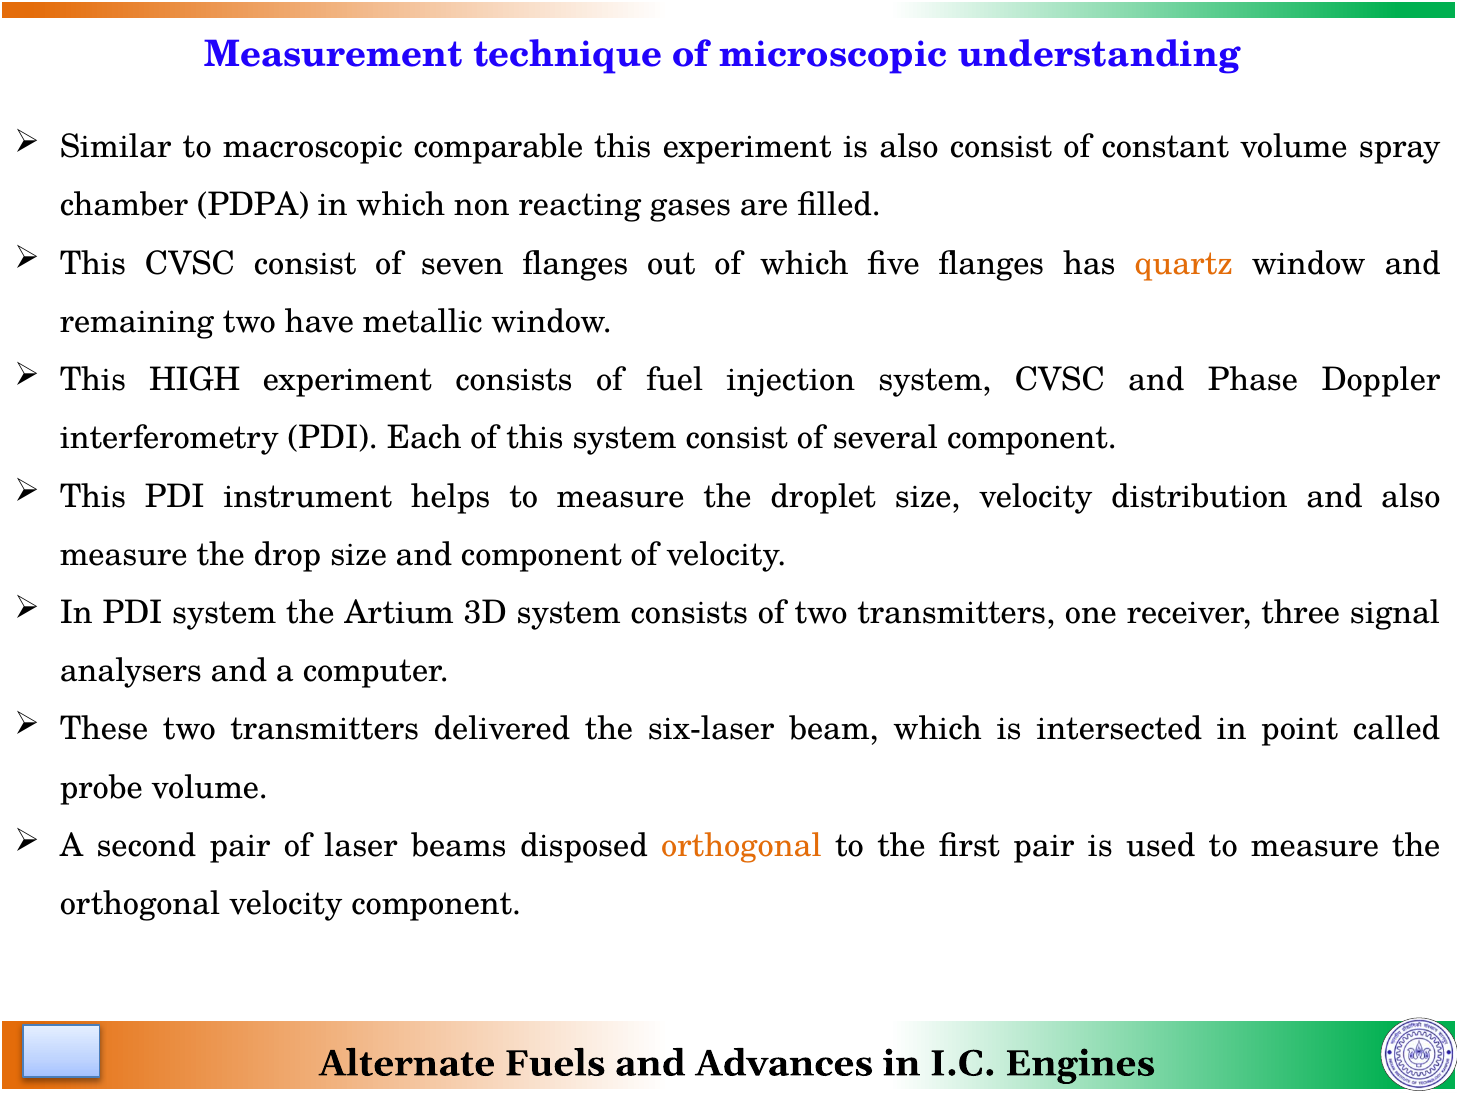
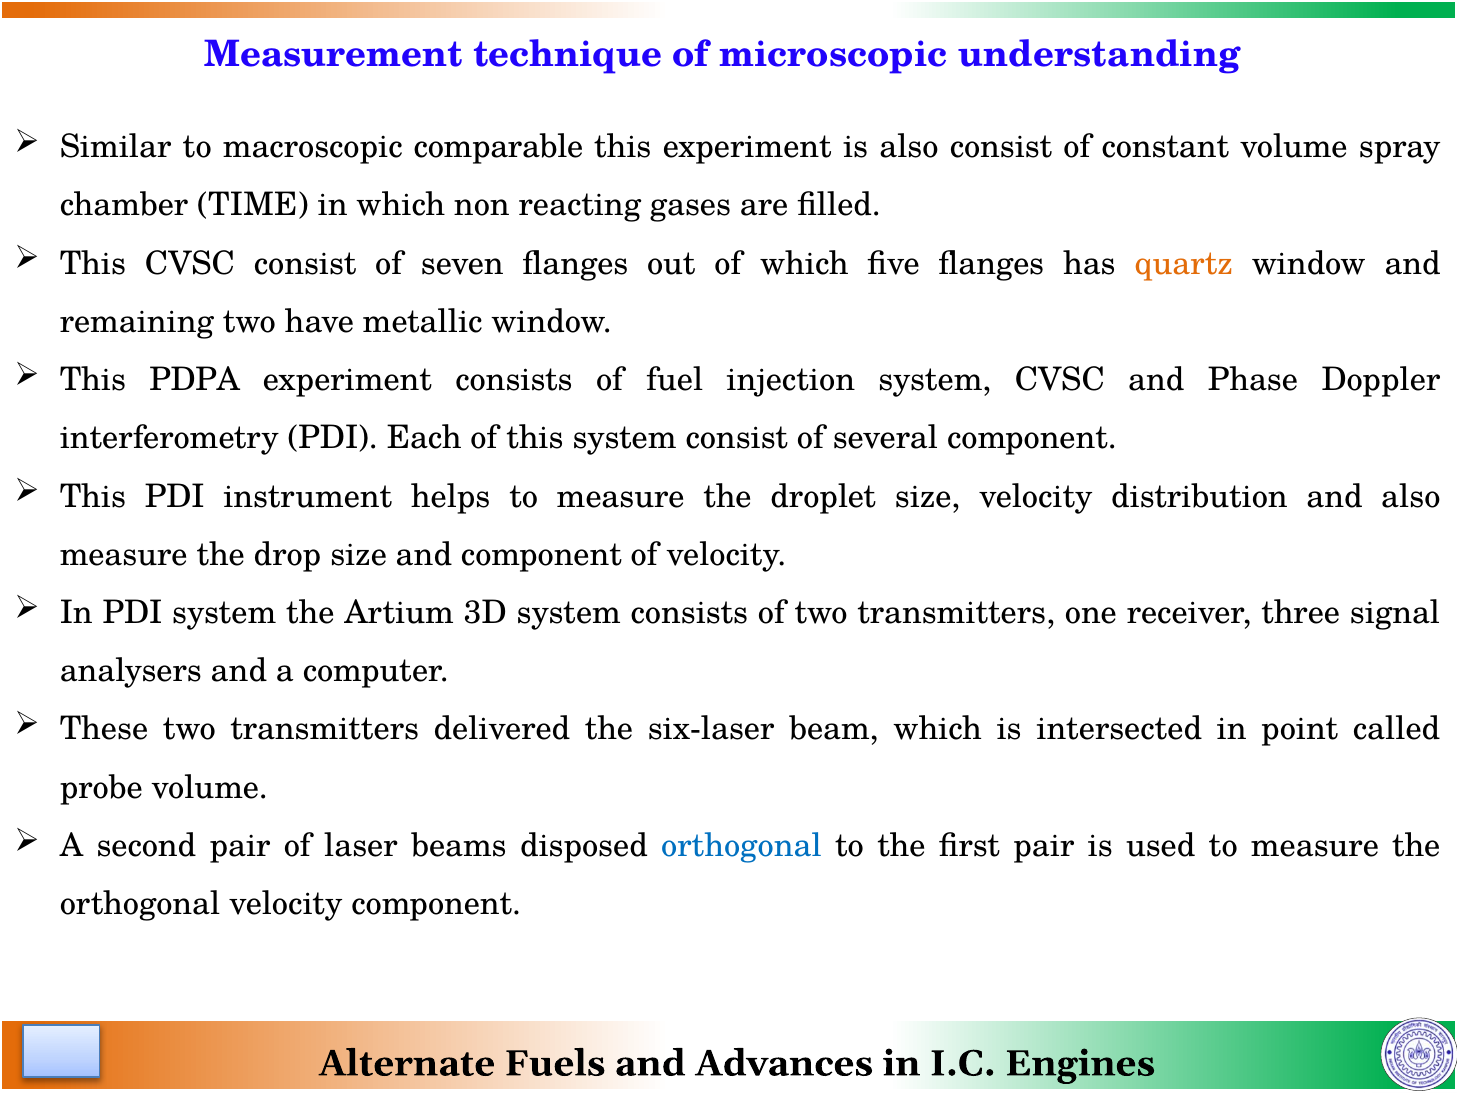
PDPA: PDPA -> TIME
HIGH: HIGH -> PDPA
orthogonal at (741, 846) colour: orange -> blue
